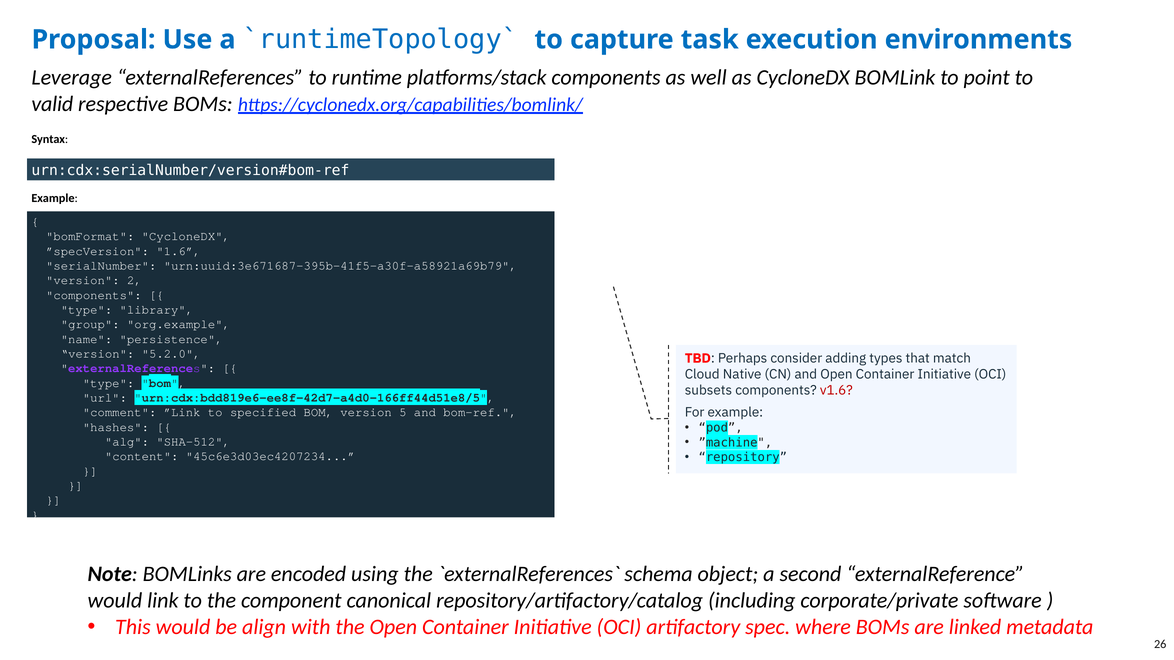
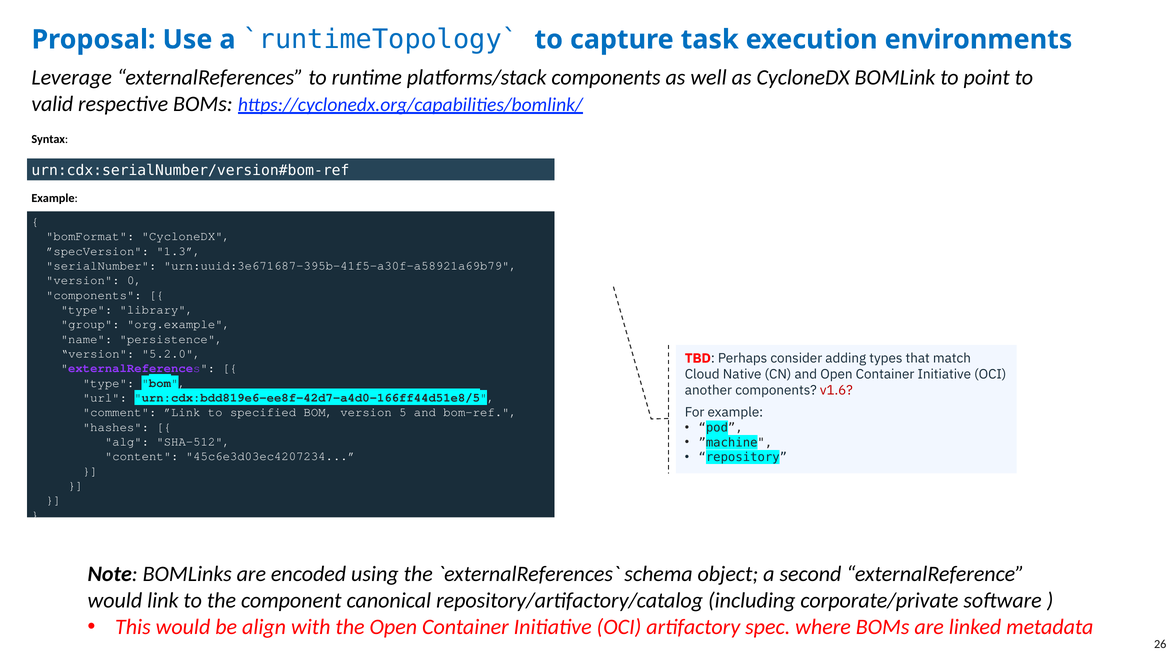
1.6: 1.6 -> 1.3
2: 2 -> 0
subsets: subsets -> another
